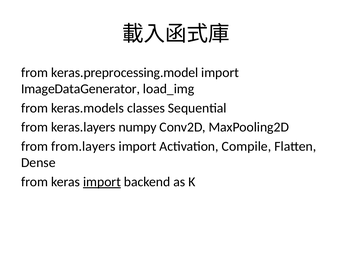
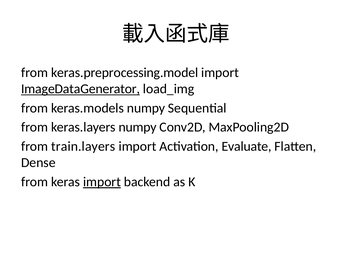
ImageDataGenerator underline: none -> present
keras.models classes: classes -> numpy
from.layers: from.layers -> train.layers
Compile: Compile -> Evaluate
